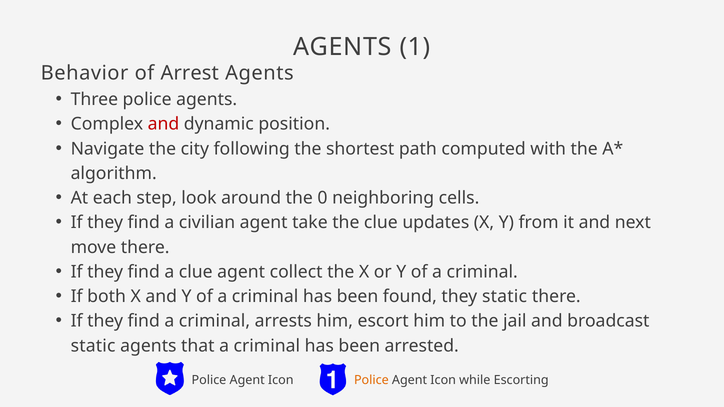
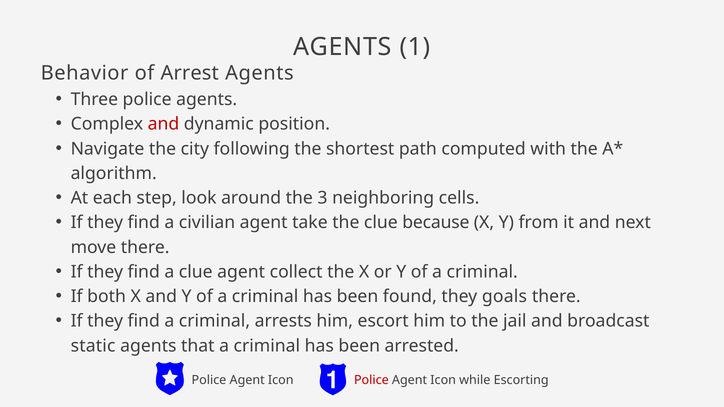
0: 0 -> 3
updates: updates -> because
they static: static -> goals
Police at (371, 380) colour: orange -> red
